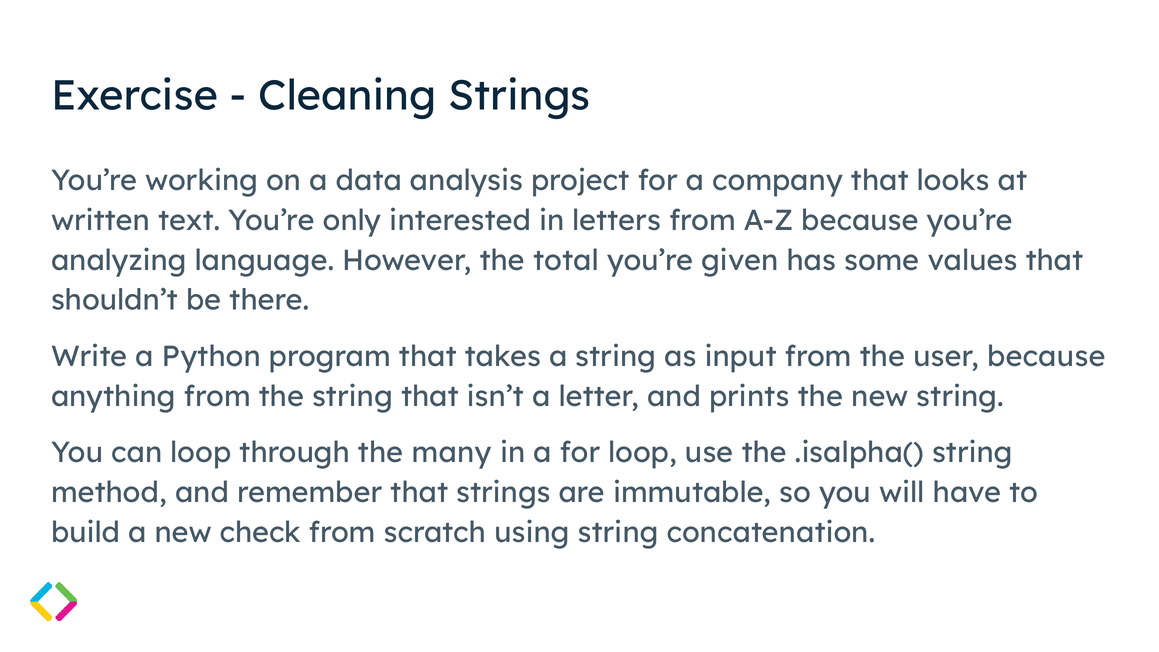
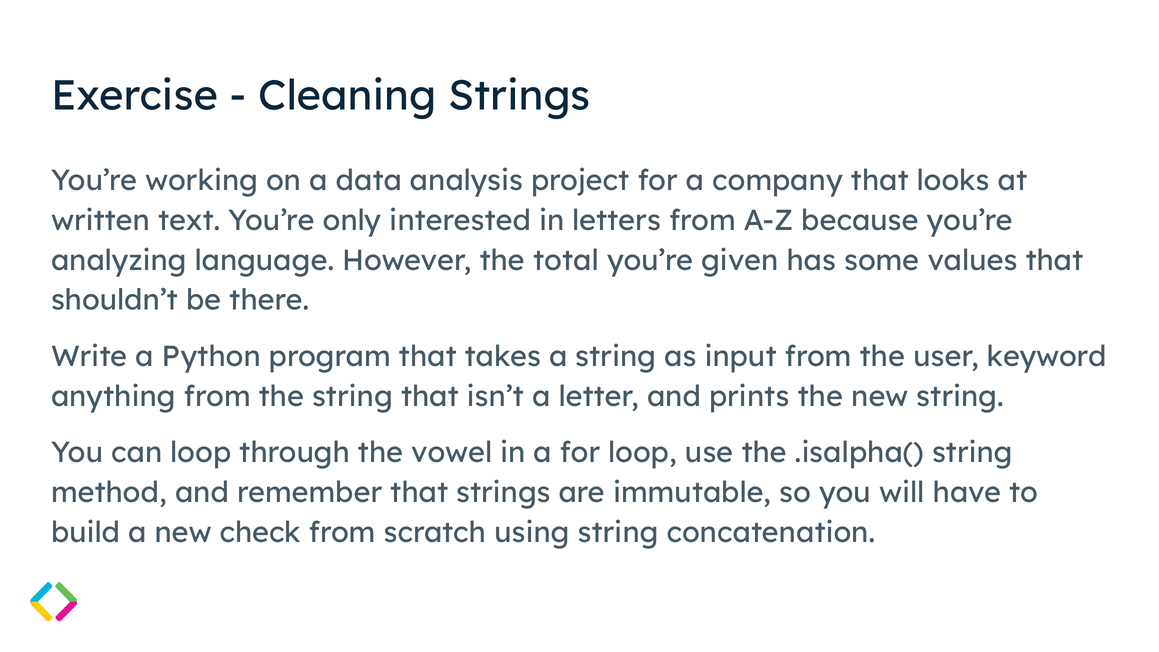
user because: because -> keyword
many: many -> vowel
